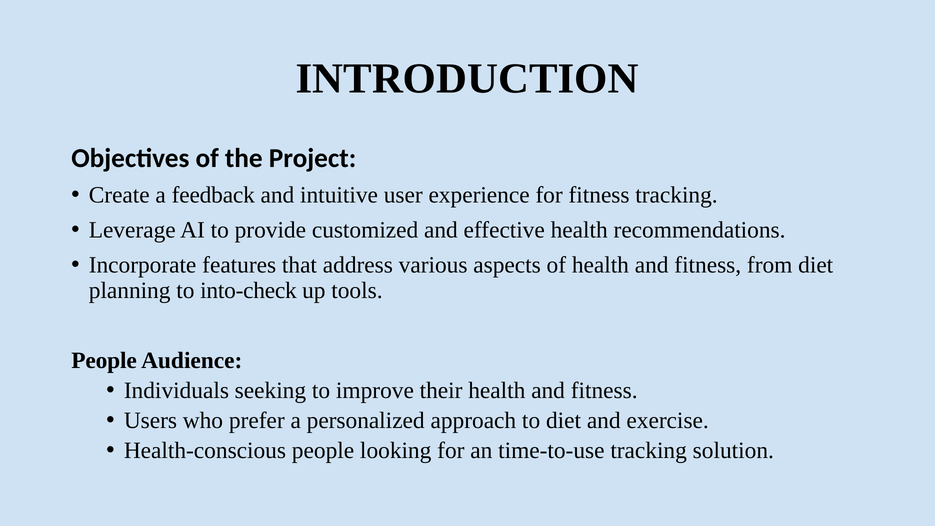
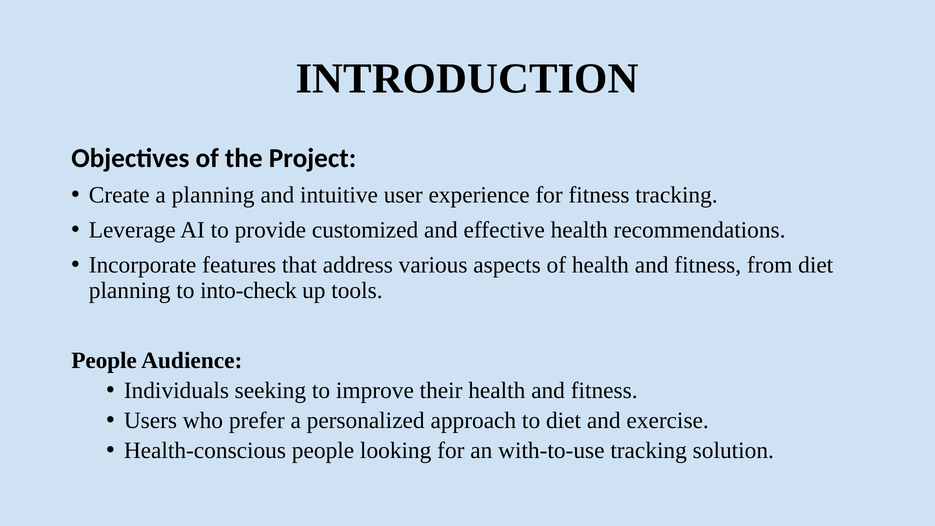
a feedback: feedback -> planning
time-to-use: time-to-use -> with-to-use
